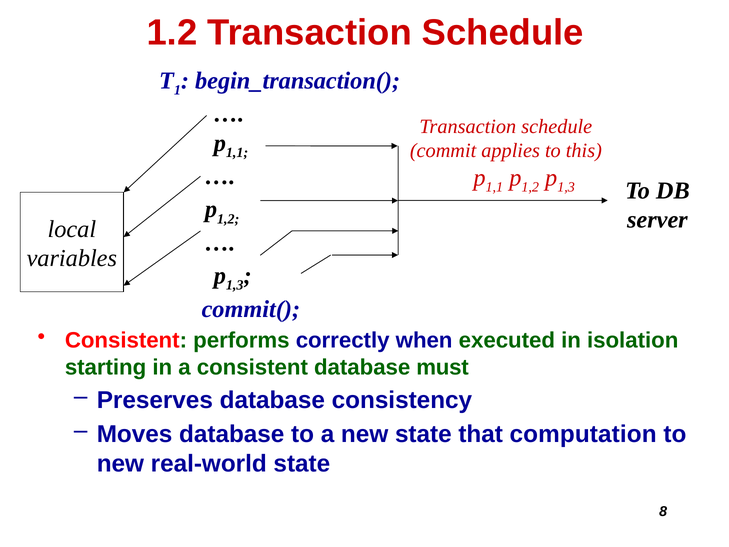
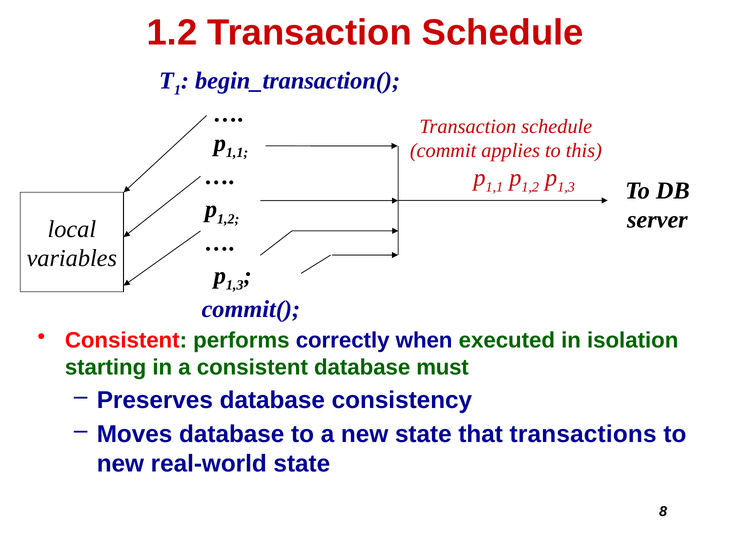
computation: computation -> transactions
